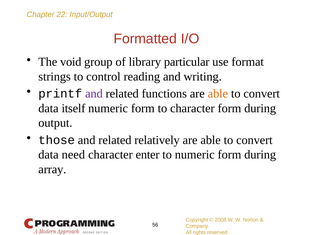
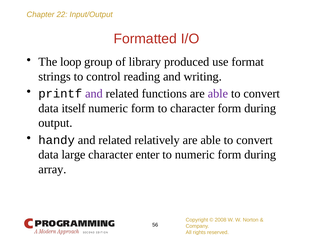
void: void -> loop
particular: particular -> produced
able at (218, 94) colour: orange -> purple
those: those -> handy
need: need -> large
